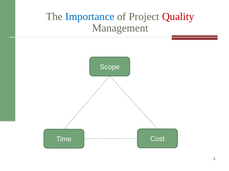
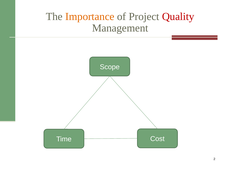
Importance colour: blue -> orange
